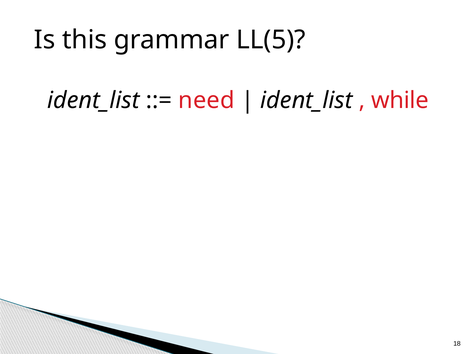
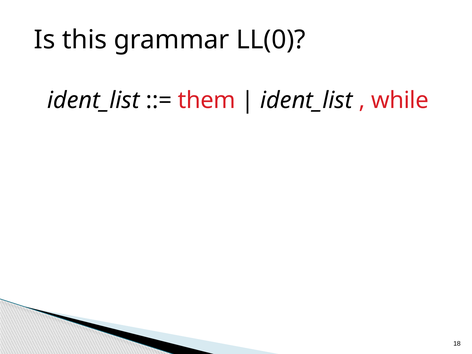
LL(5: LL(5 -> LL(0
need: need -> them
